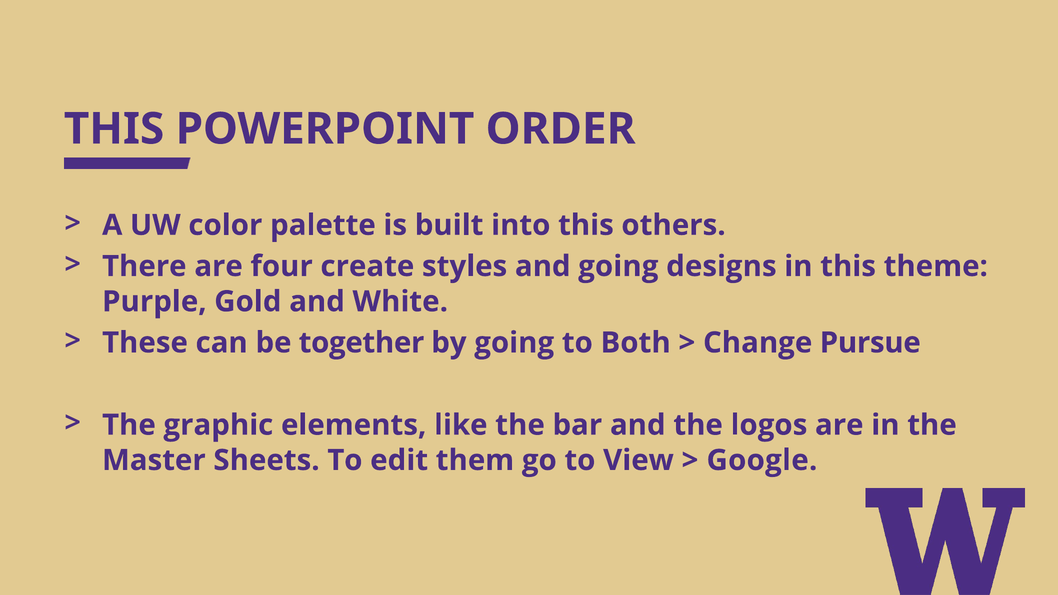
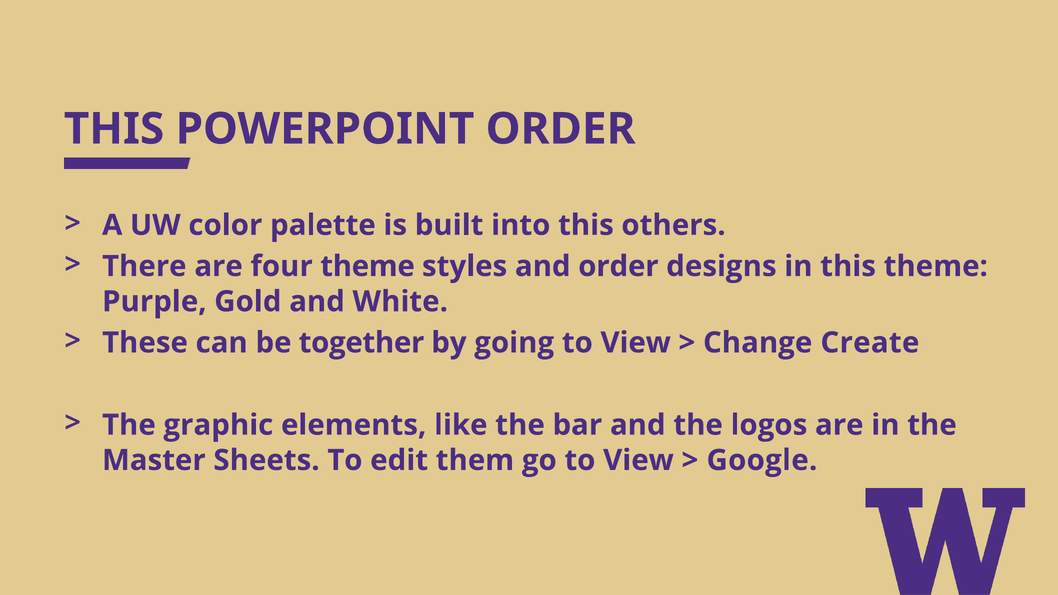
four create: create -> theme
and going: going -> order
going to Both: Both -> View
Pursue: Pursue -> Create
